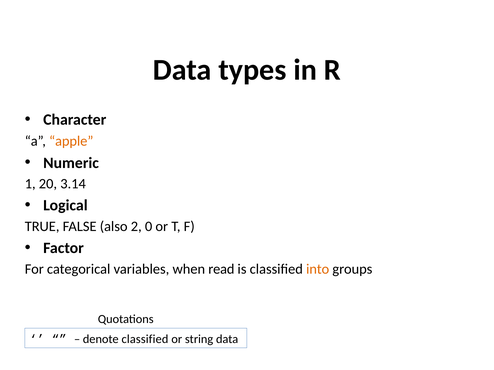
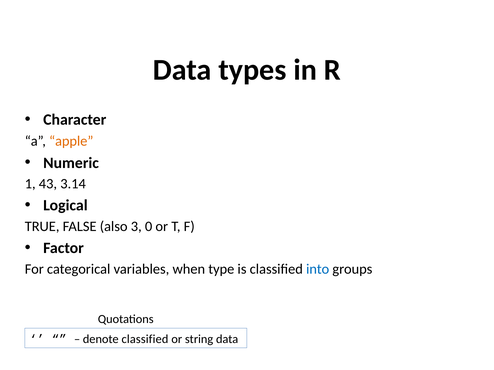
20: 20 -> 43
2: 2 -> 3
read: read -> type
into colour: orange -> blue
